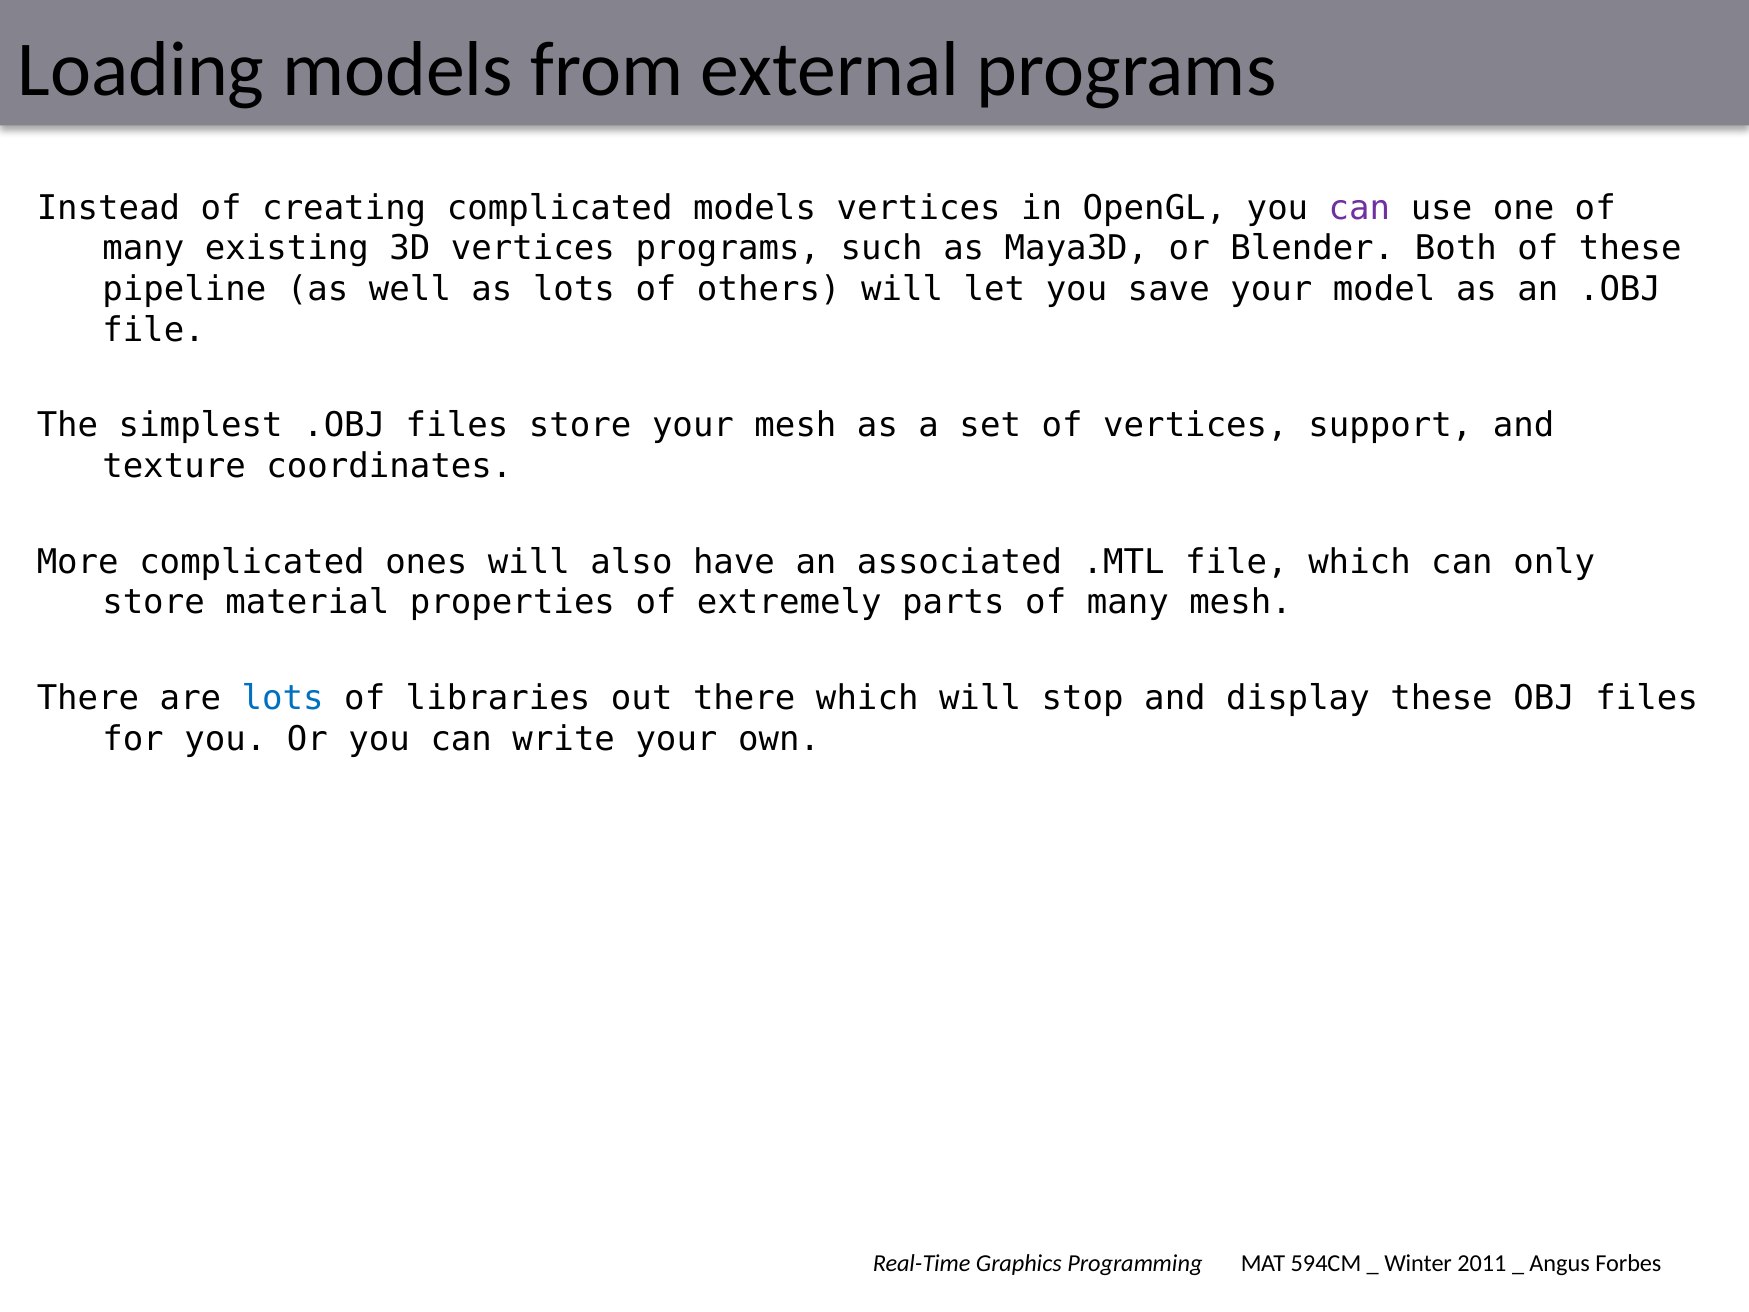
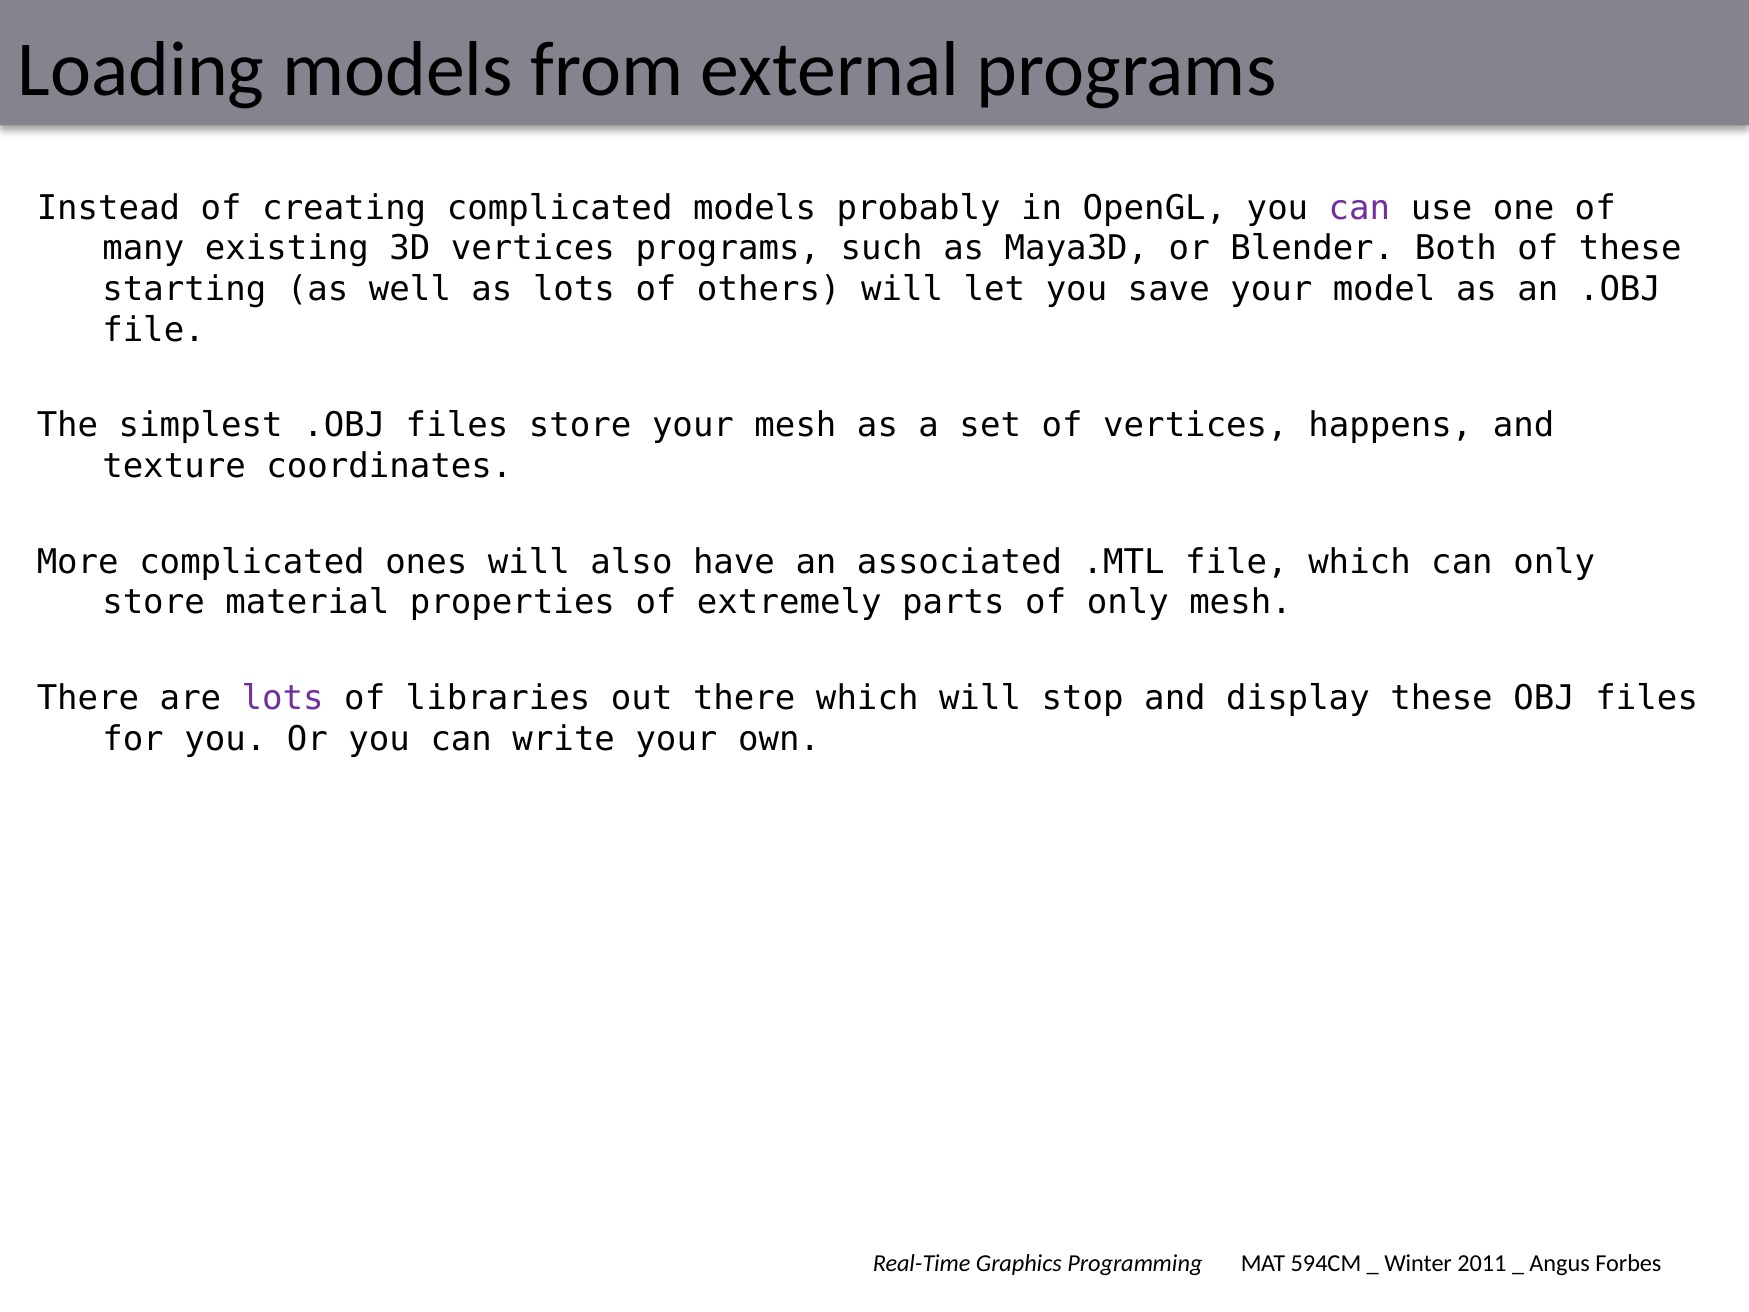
models vertices: vertices -> probably
pipeline: pipeline -> starting
support: support -> happens
parts of many: many -> only
lots at (283, 698) colour: blue -> purple
